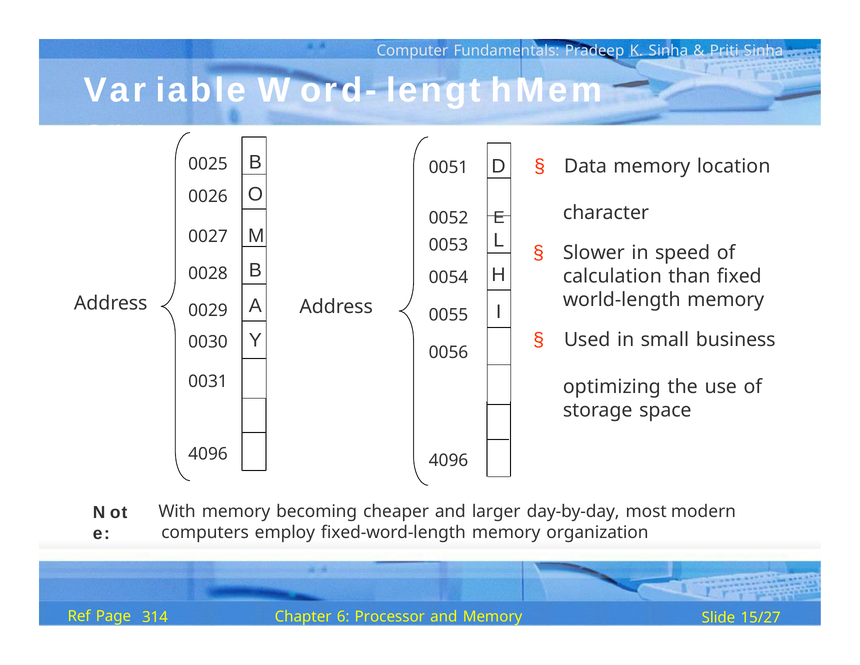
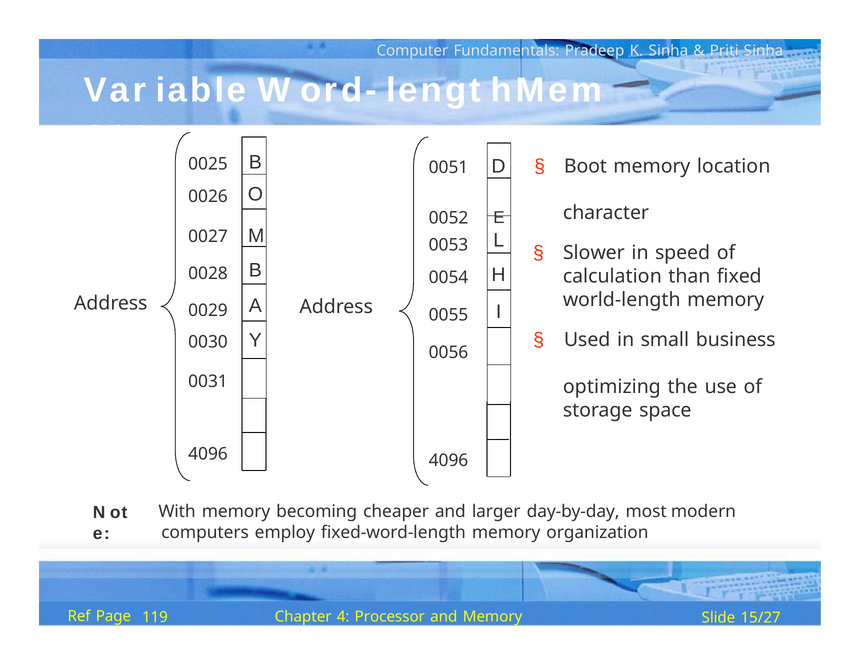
Data: Data -> Boot
314: 314 -> 119
6: 6 -> 4
